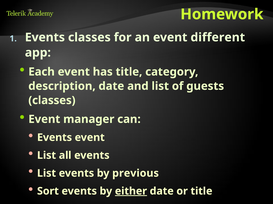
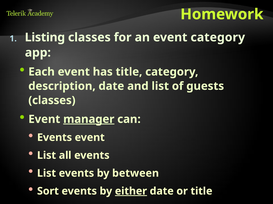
Events at (45, 37): Events -> Listing
event different: different -> category
manager underline: none -> present
previous: previous -> between
